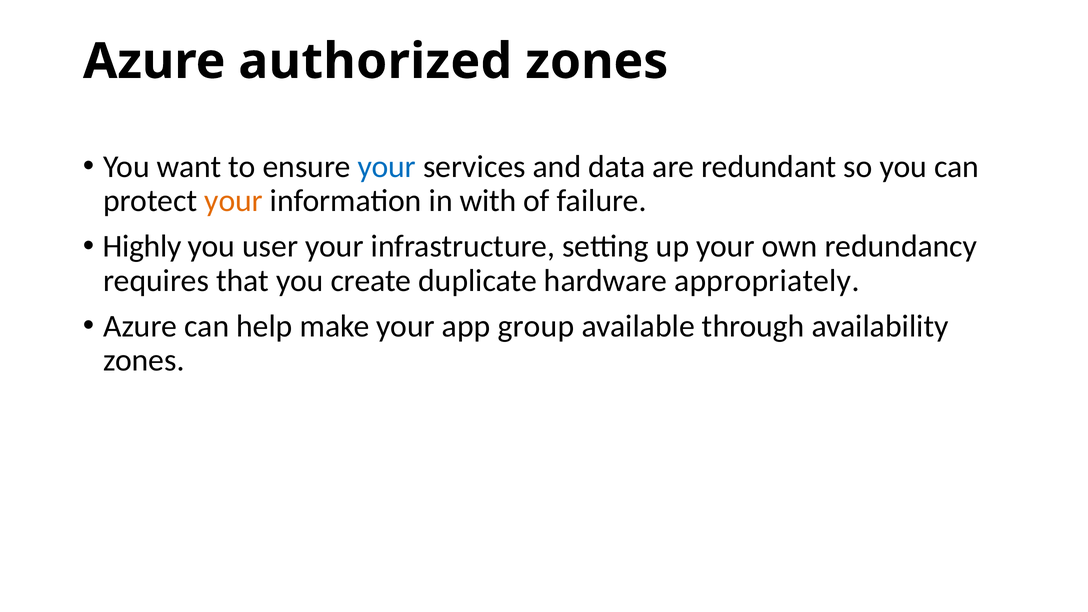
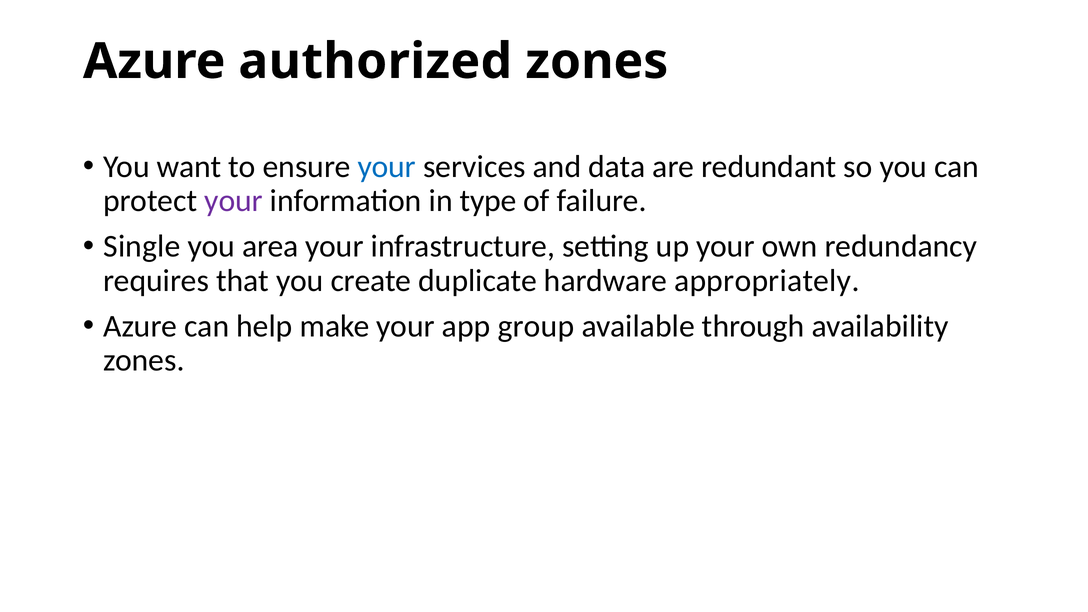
your at (234, 201) colour: orange -> purple
with: with -> type
Highly: Highly -> Single
user: user -> area
